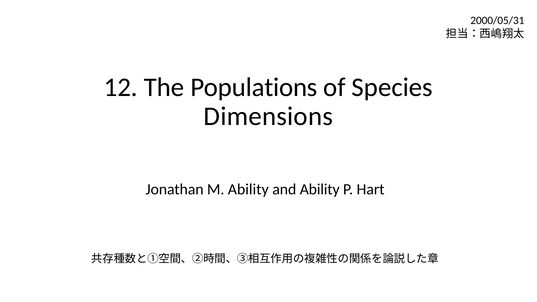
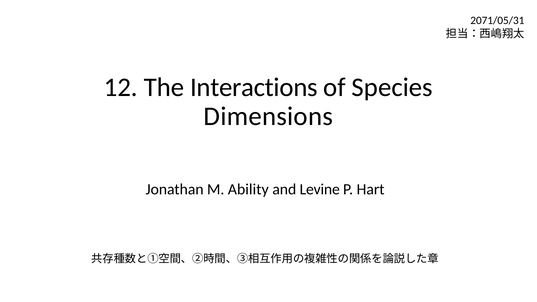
2000/05/31: 2000/05/31 -> 2071/05/31
Populations: Populations -> Interactions
and Ability: Ability -> Levine
